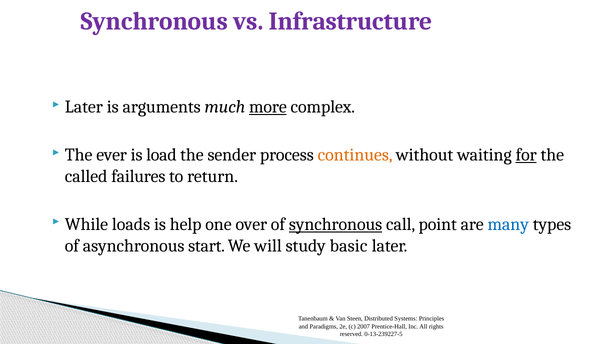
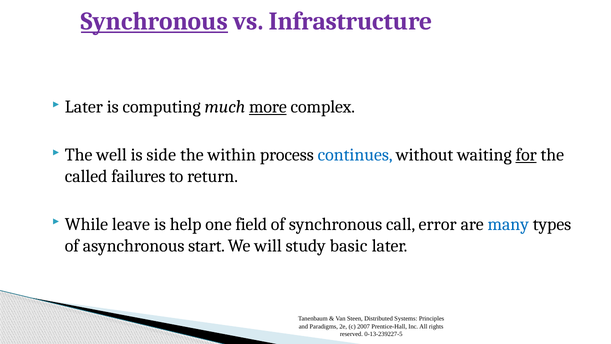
Synchronous at (154, 21) underline: none -> present
arguments: arguments -> computing
ever: ever -> well
load: load -> side
sender: sender -> within
continues colour: orange -> blue
loads: loads -> leave
over: over -> field
synchronous at (336, 224) underline: present -> none
point: point -> error
